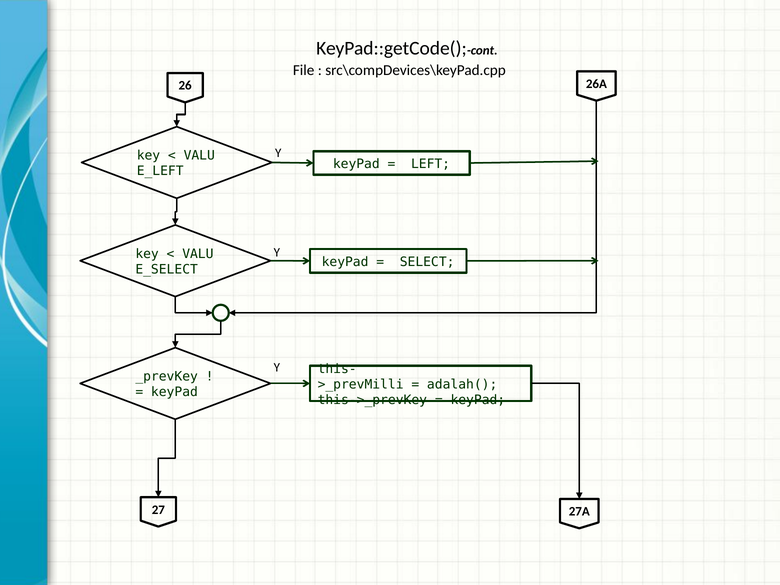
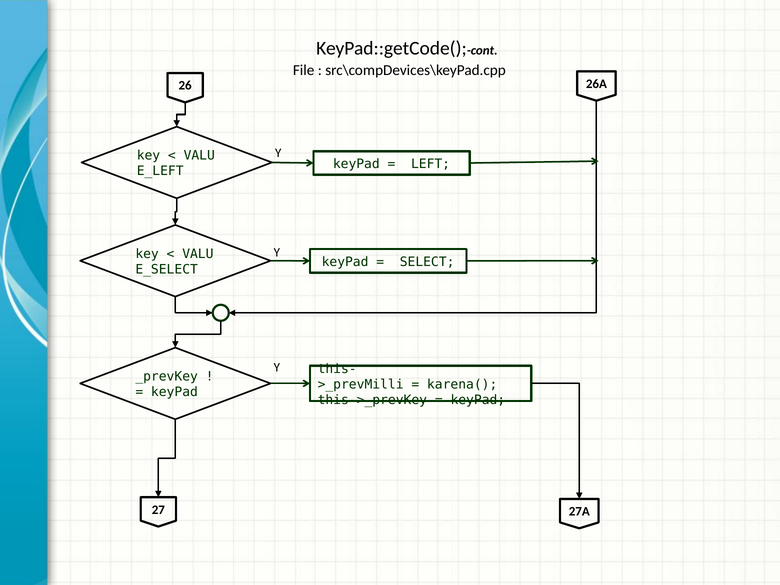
adalah(: adalah( -> karena(
